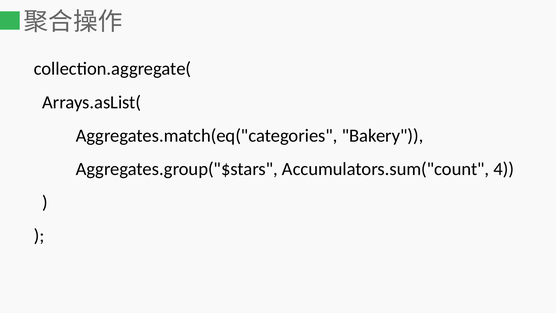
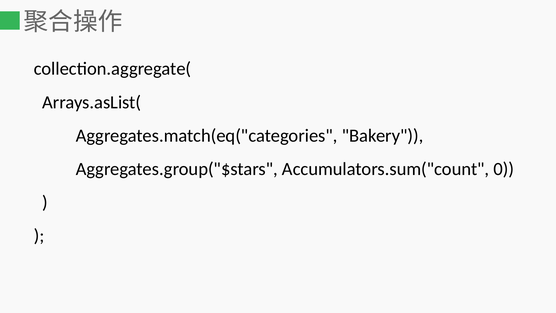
4: 4 -> 0
